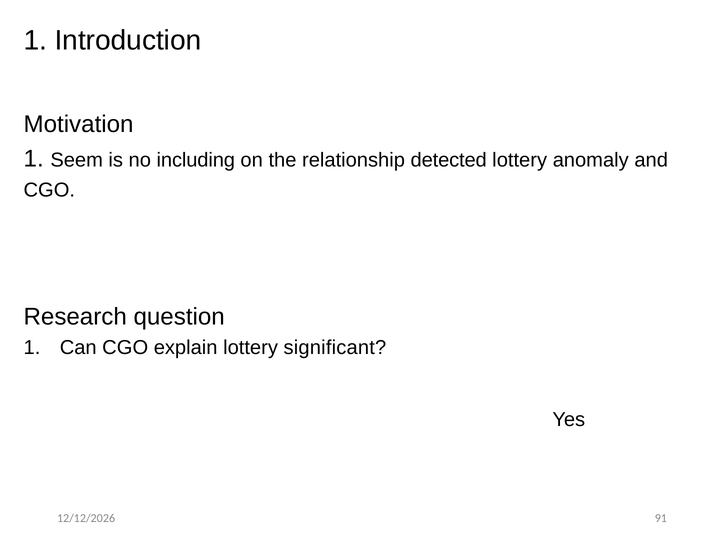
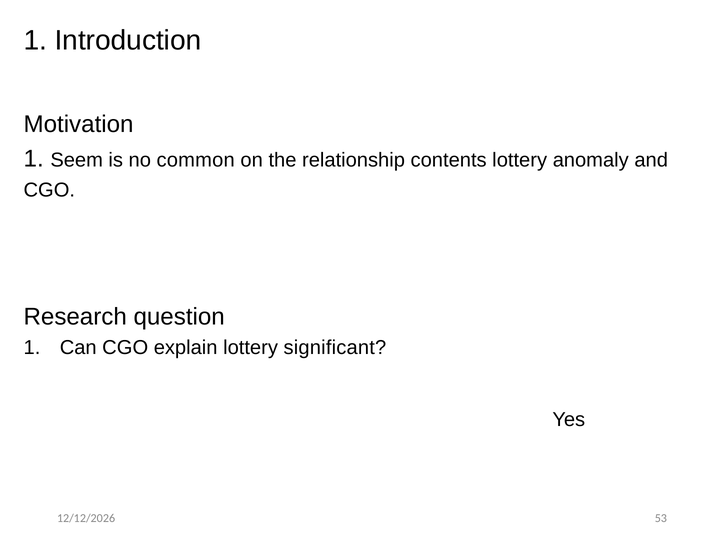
including: including -> common
detected: detected -> contents
91: 91 -> 53
